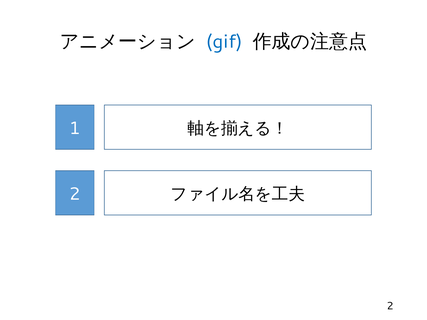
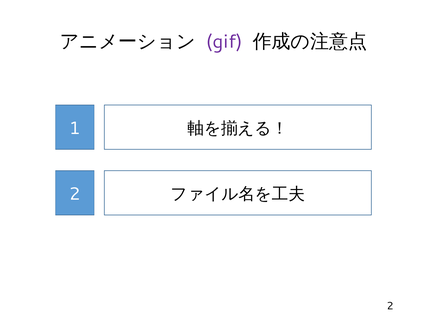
gif colour: blue -> purple
